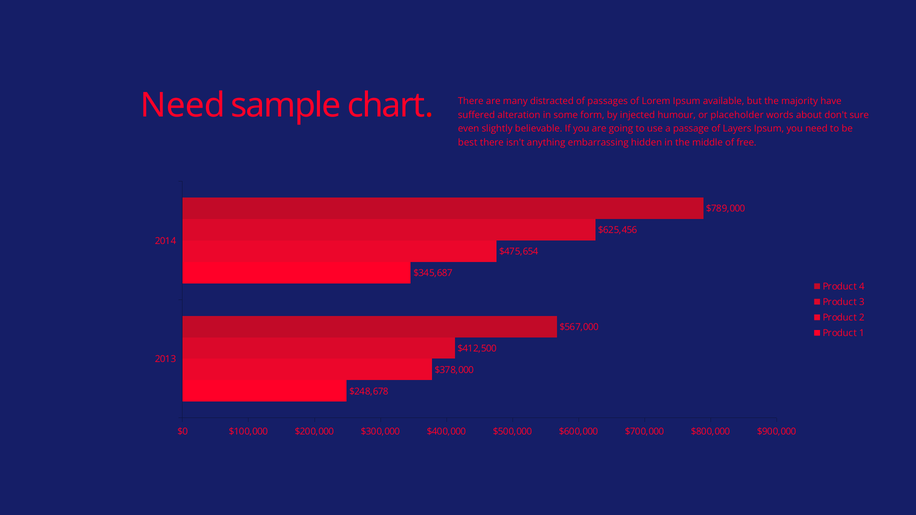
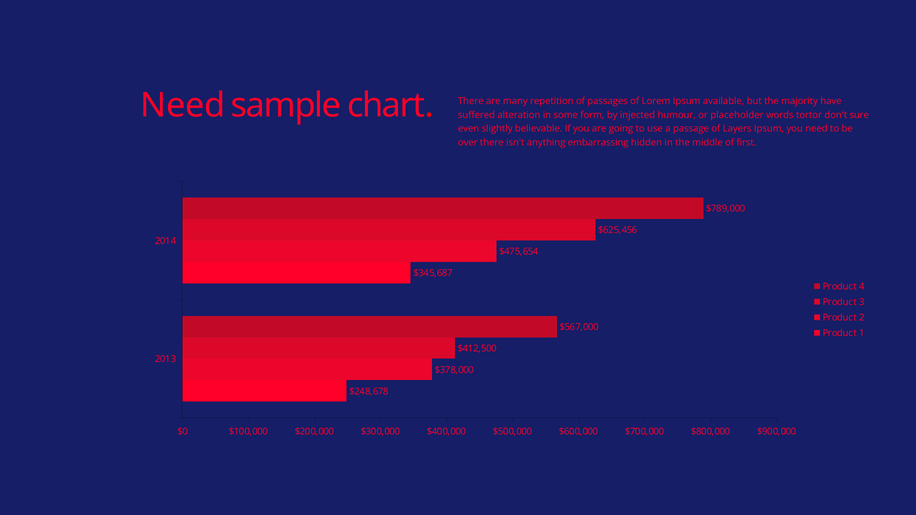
distracted: distracted -> repetition
about: about -> tortor
best: best -> over
free: free -> first
